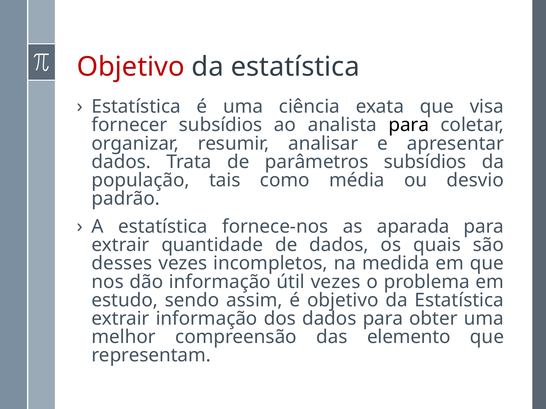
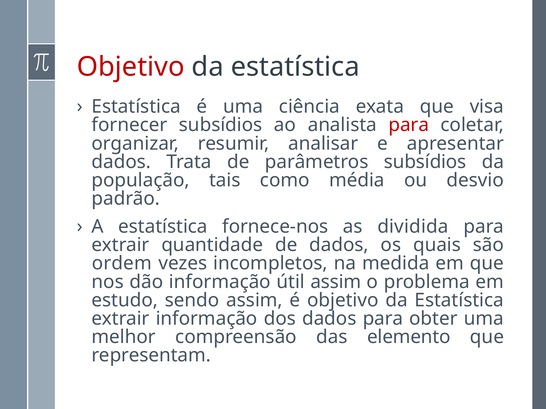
para at (409, 125) colour: black -> red
aparada: aparada -> dividida
desses: desses -> ordem
útil vezes: vezes -> assim
